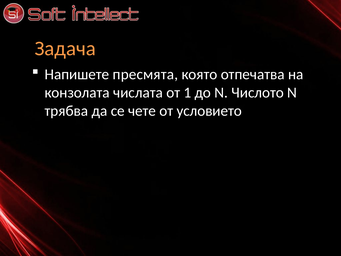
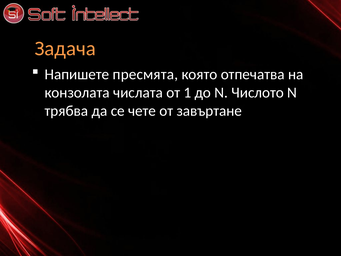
условието: условието -> завъртане
